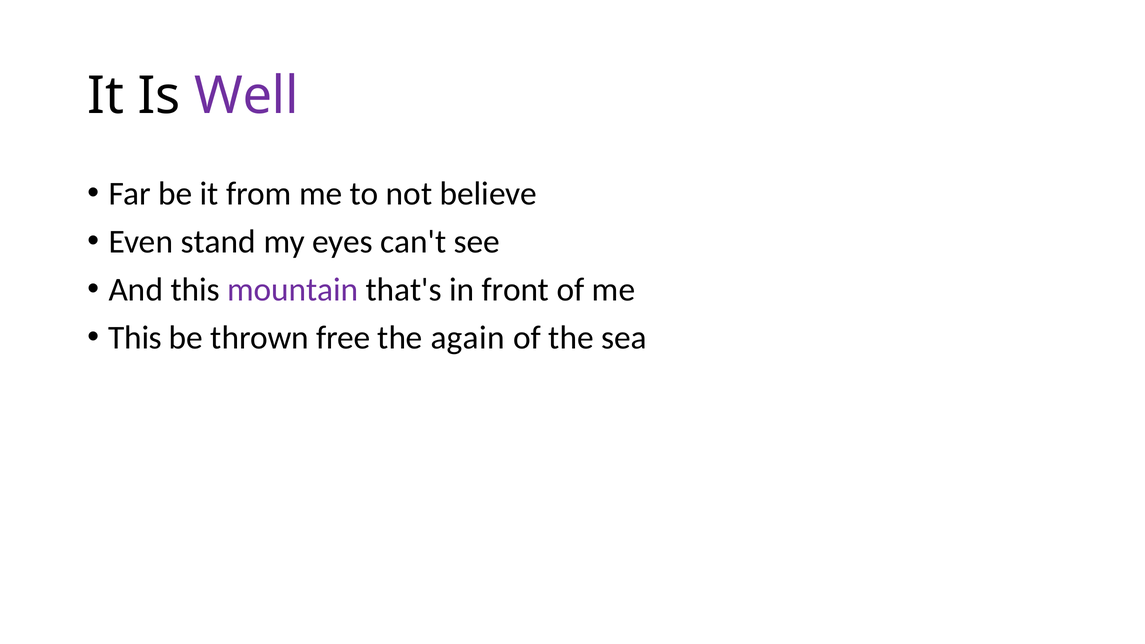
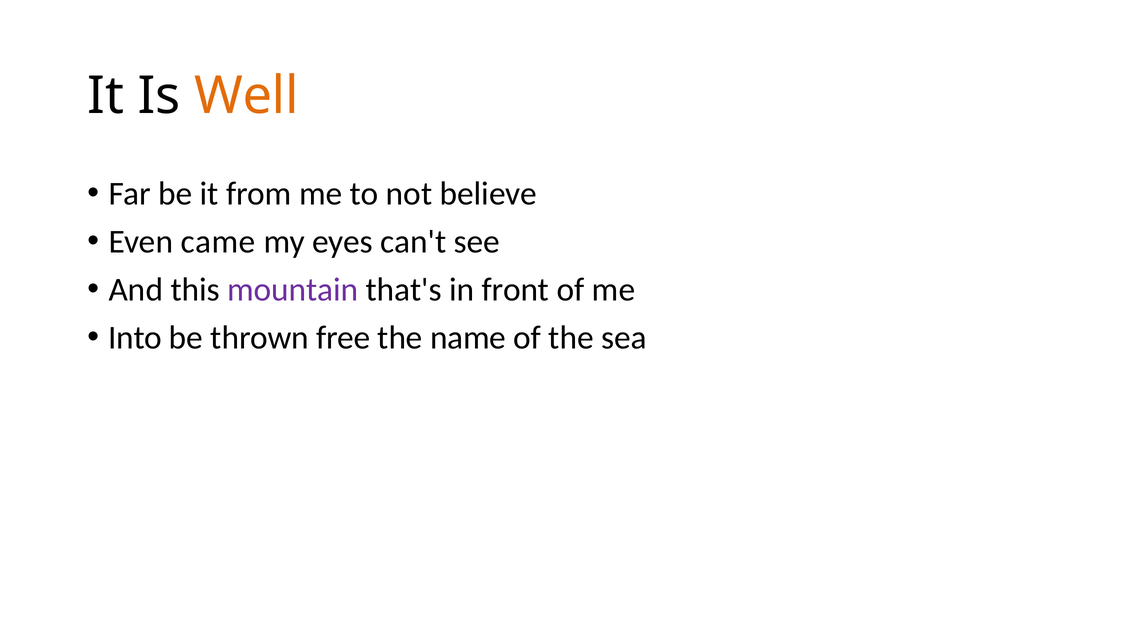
Well colour: purple -> orange
stand: stand -> came
This at (135, 338): This -> Into
again: again -> name
